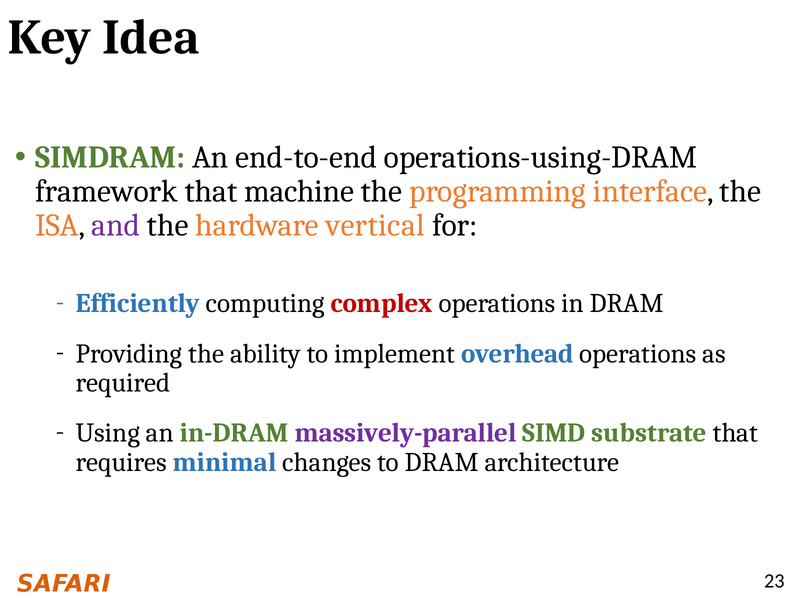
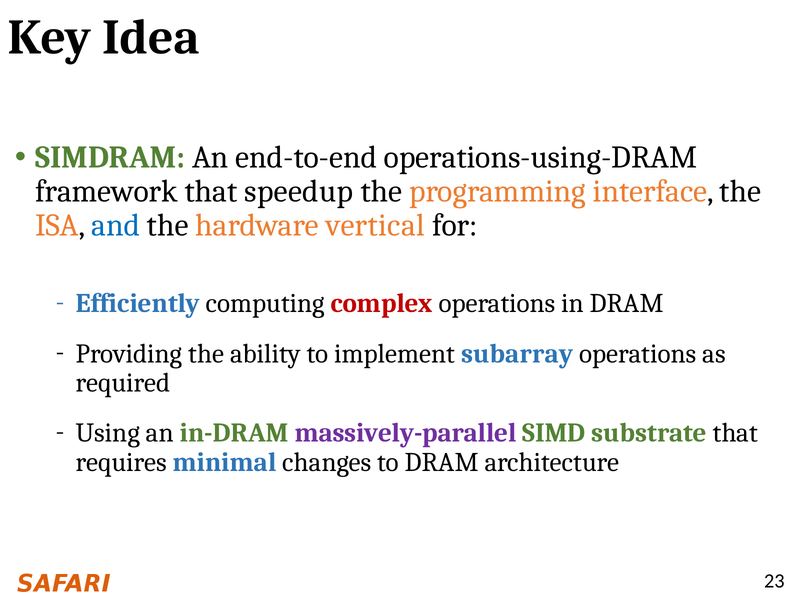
machine: machine -> speedup
and colour: purple -> blue
overhead: overhead -> subarray
